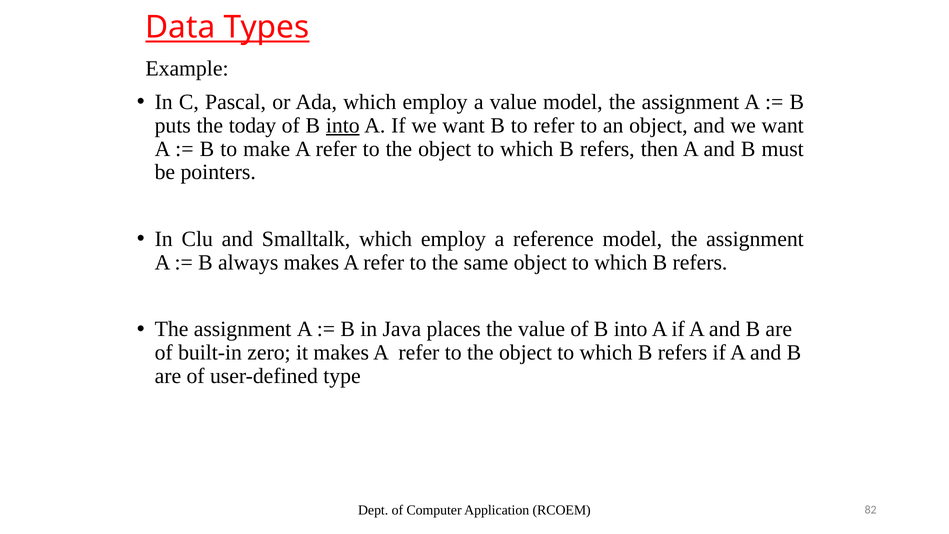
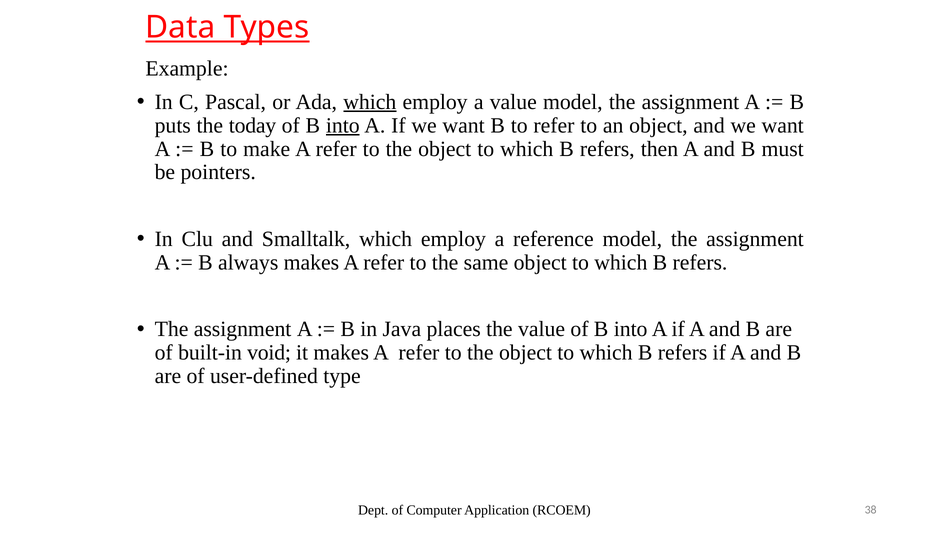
which at (370, 102) underline: none -> present
zero: zero -> void
82: 82 -> 38
